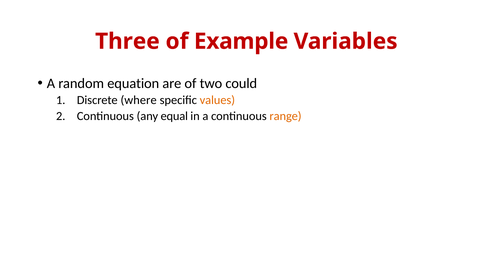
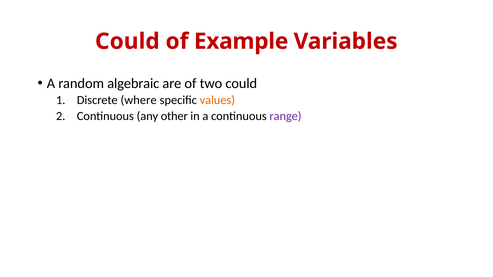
Three at (127, 41): Three -> Could
equation: equation -> algebraic
equal: equal -> other
range colour: orange -> purple
